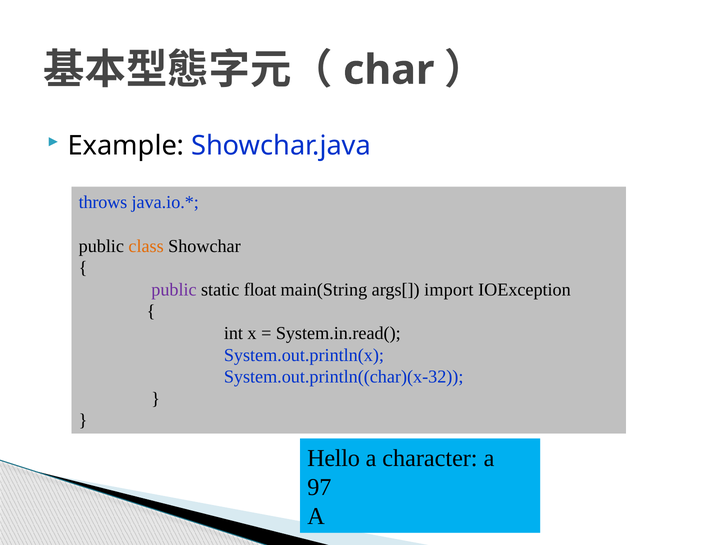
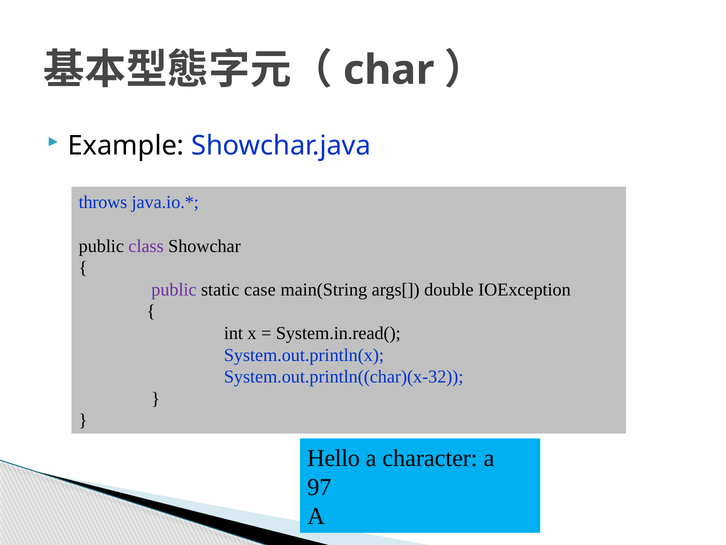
class colour: orange -> purple
float: float -> case
import: import -> double
